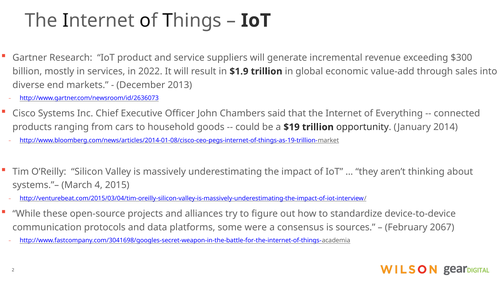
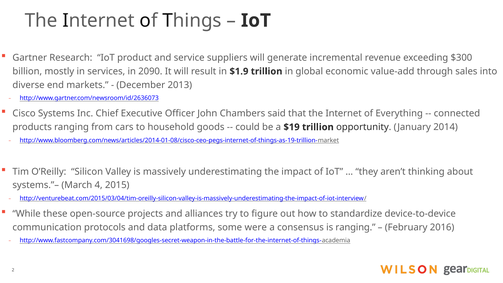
2022: 2022 -> 2090
is sources: sources -> ranging
2067: 2067 -> 2016
